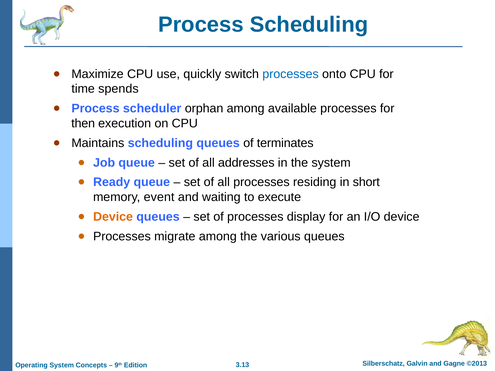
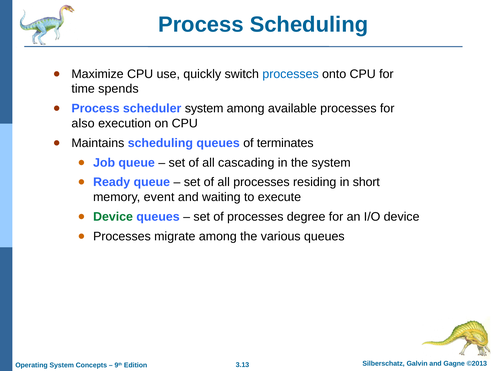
scheduler orphan: orphan -> system
then: then -> also
addresses: addresses -> cascading
Device at (113, 217) colour: orange -> green
display: display -> degree
